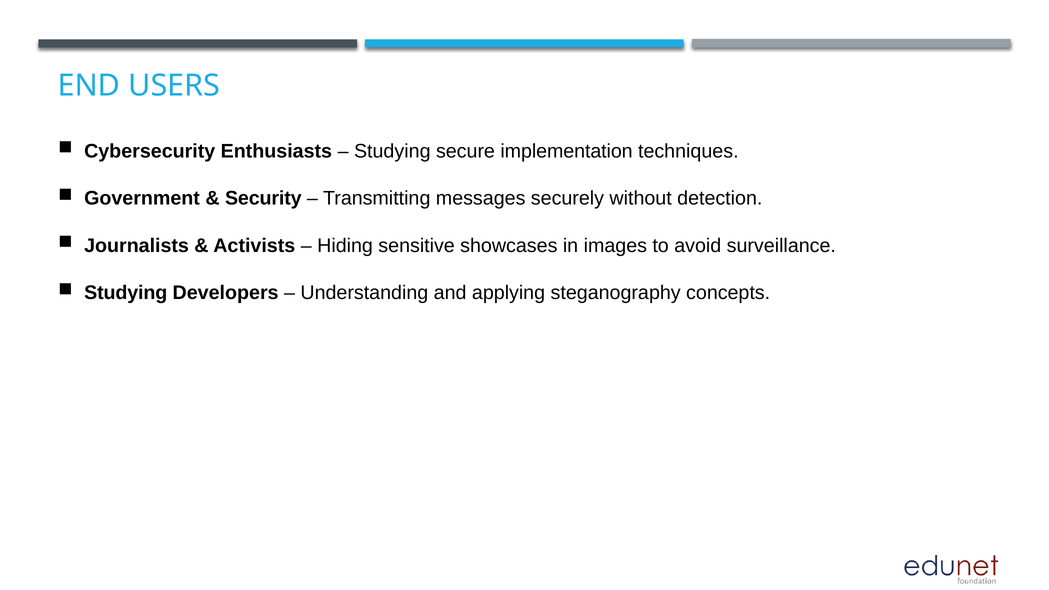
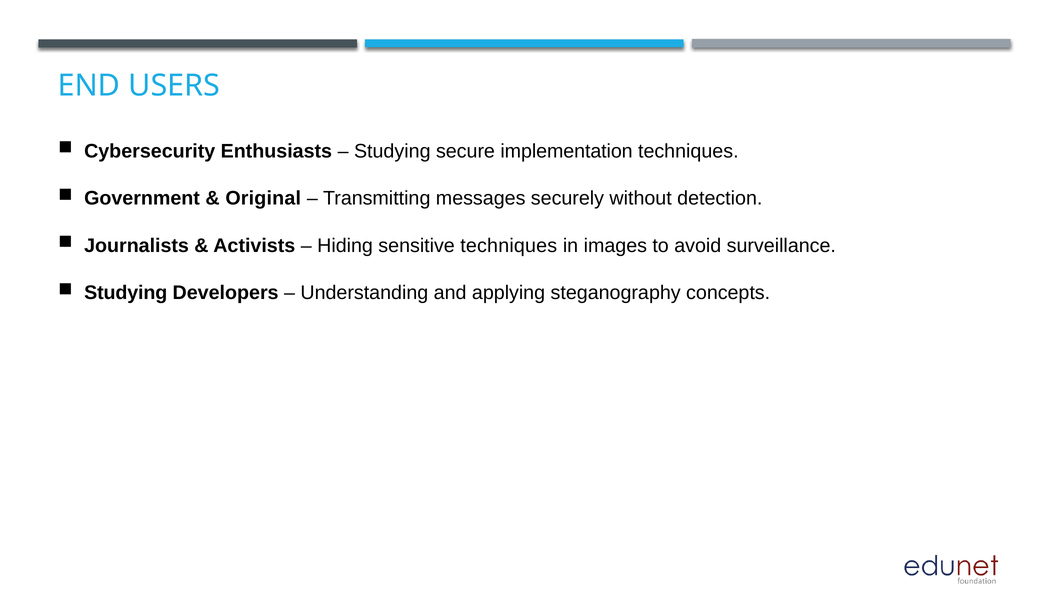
Security: Security -> Original
sensitive showcases: showcases -> techniques
